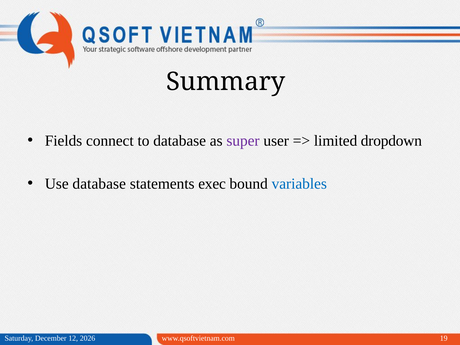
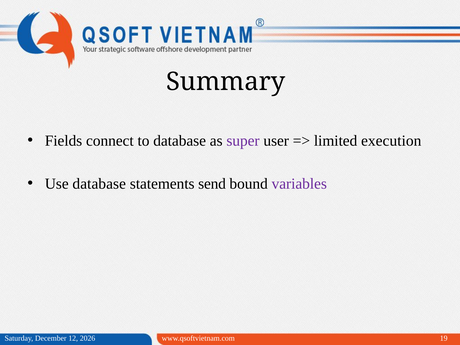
dropdown: dropdown -> execution
exec: exec -> send
variables colour: blue -> purple
